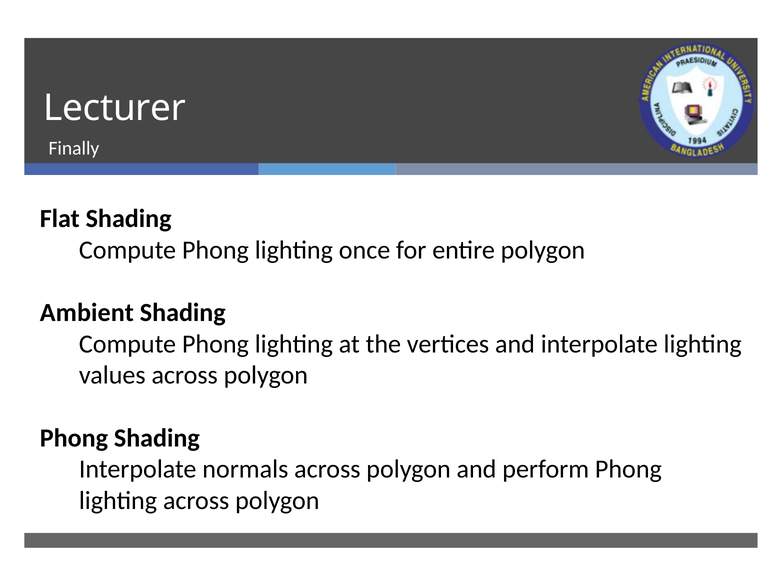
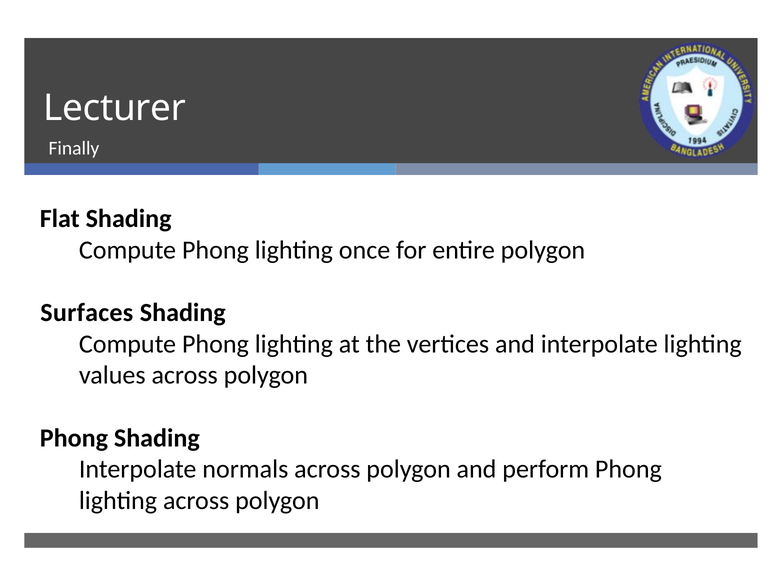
Ambient: Ambient -> Surfaces
